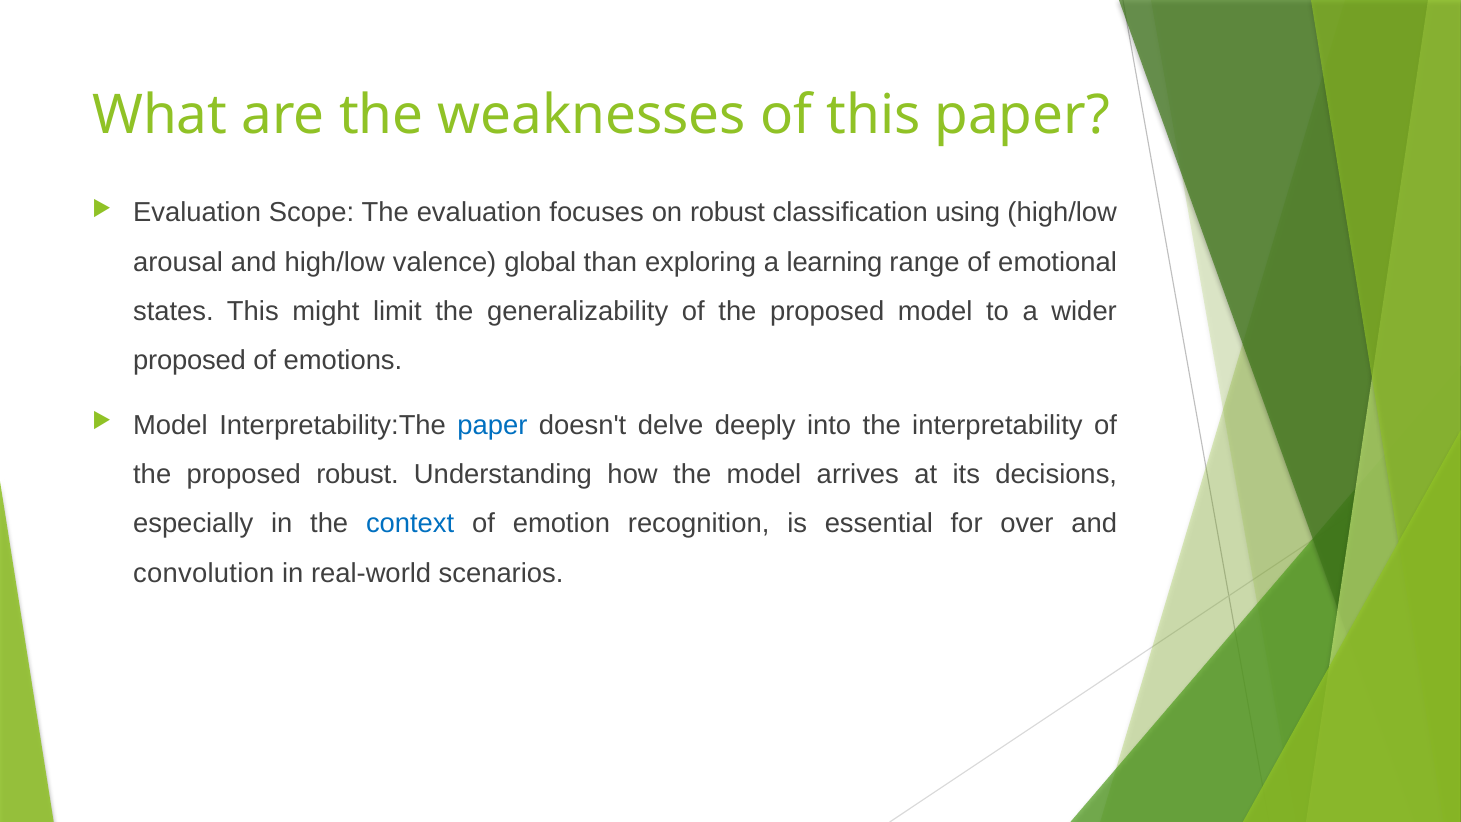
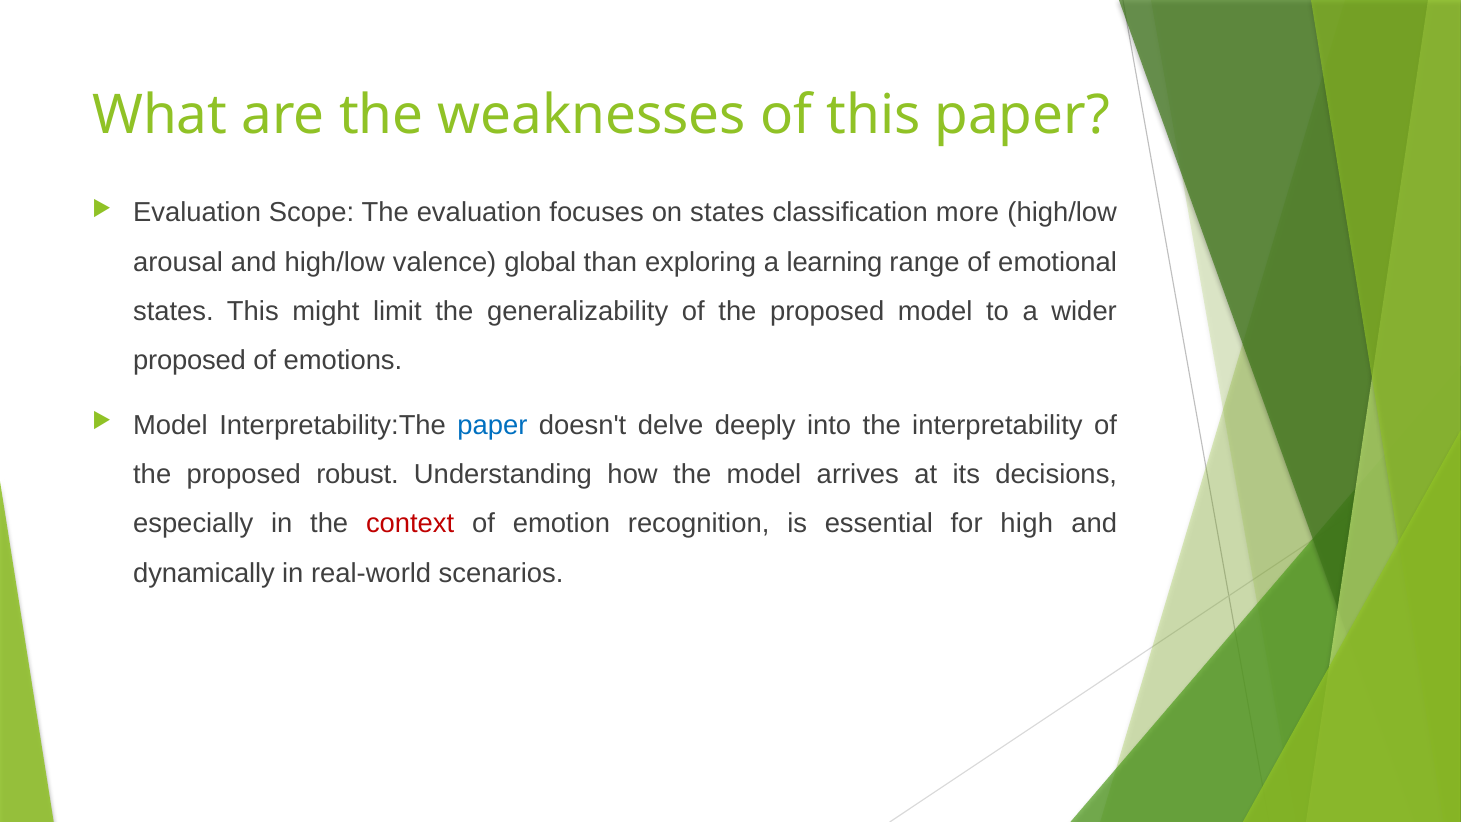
on robust: robust -> states
using: using -> more
context colour: blue -> red
over: over -> high
convolution: convolution -> dynamically
